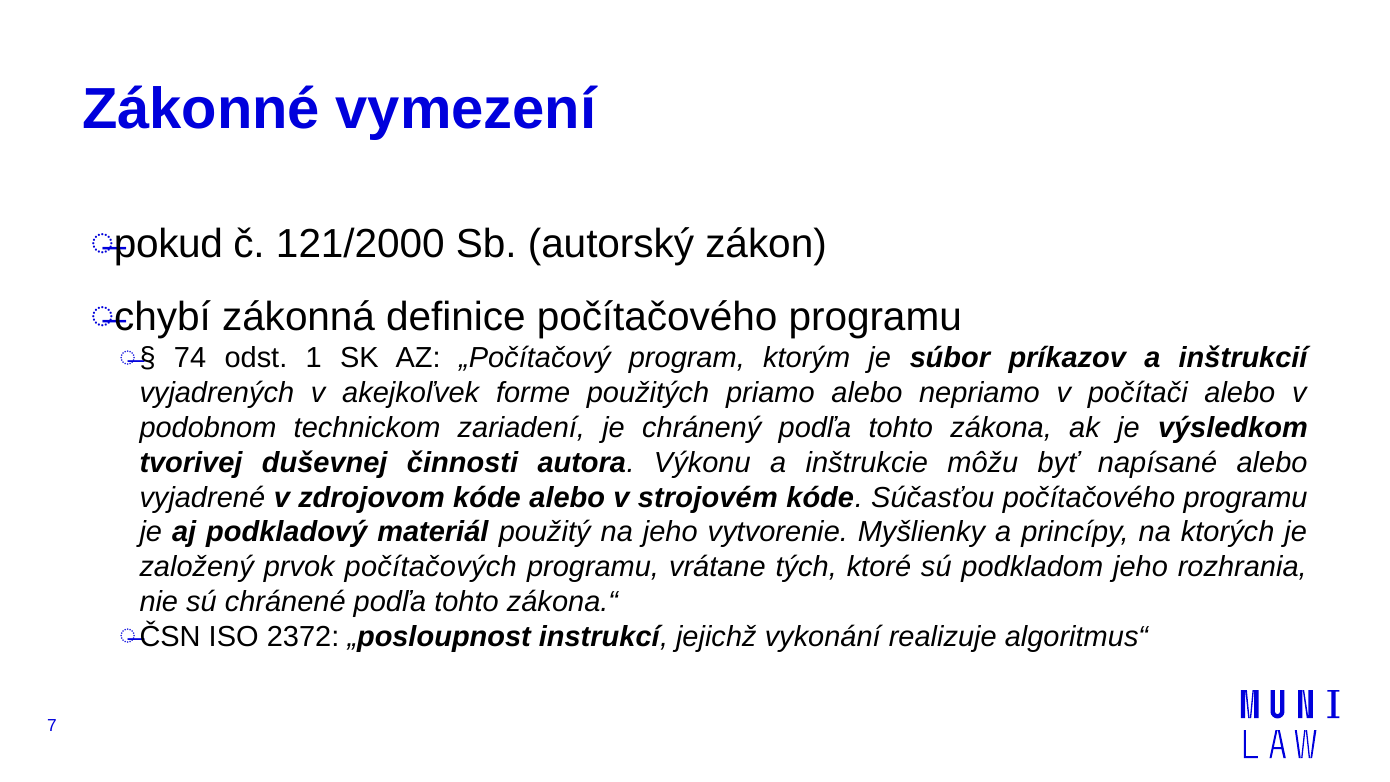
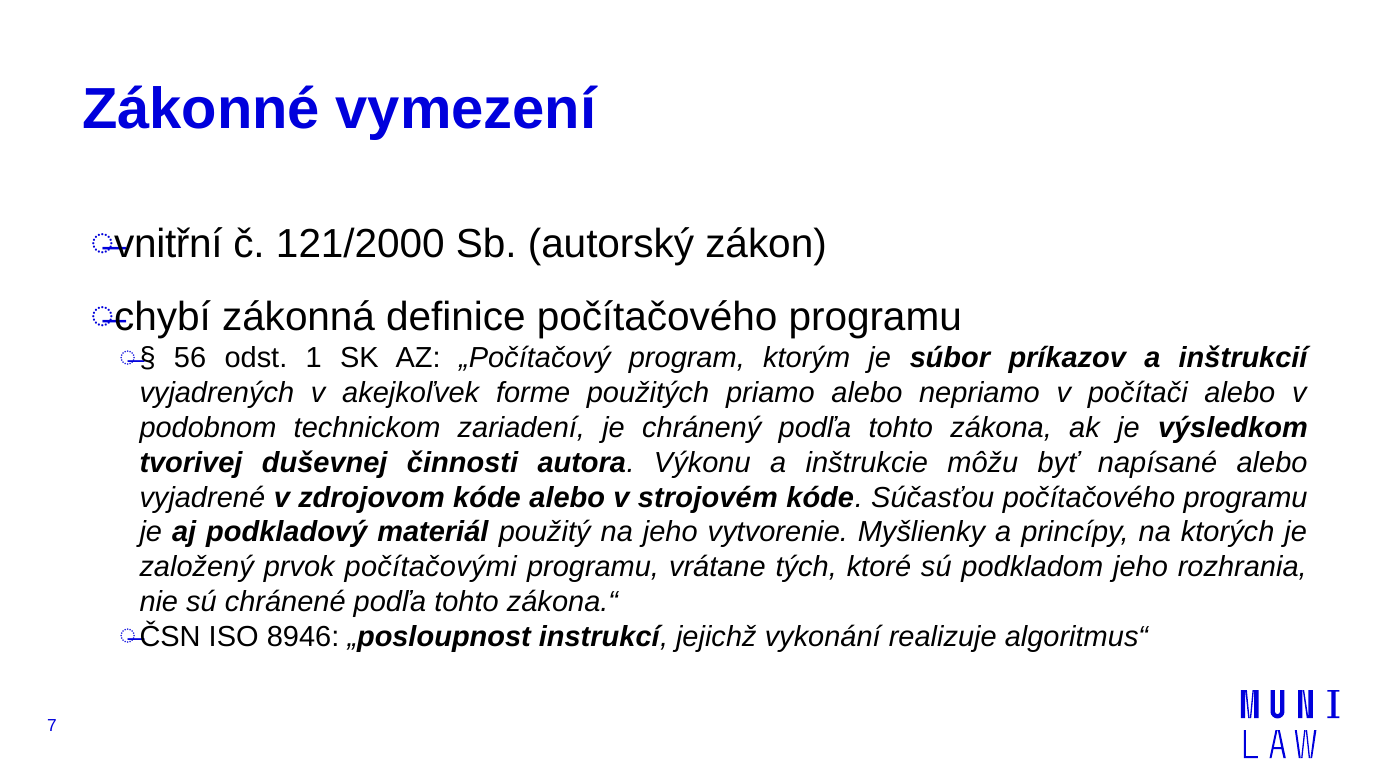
pokud: pokud -> vnitřní
74: 74 -> 56
počítačových: počítačových -> počítačovými
2372: 2372 -> 8946
